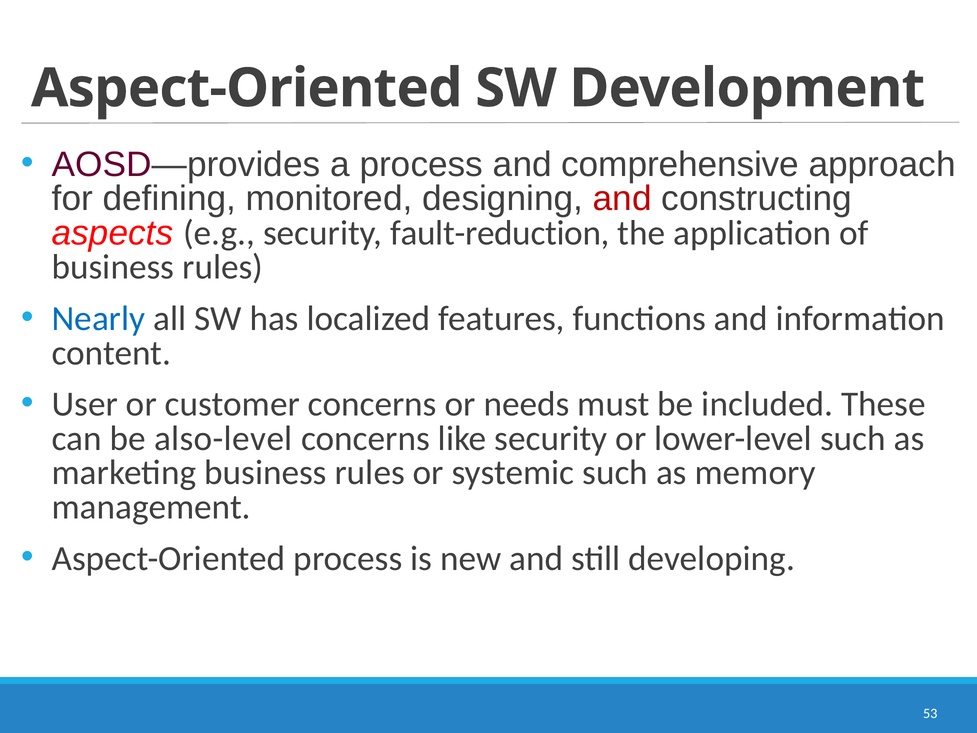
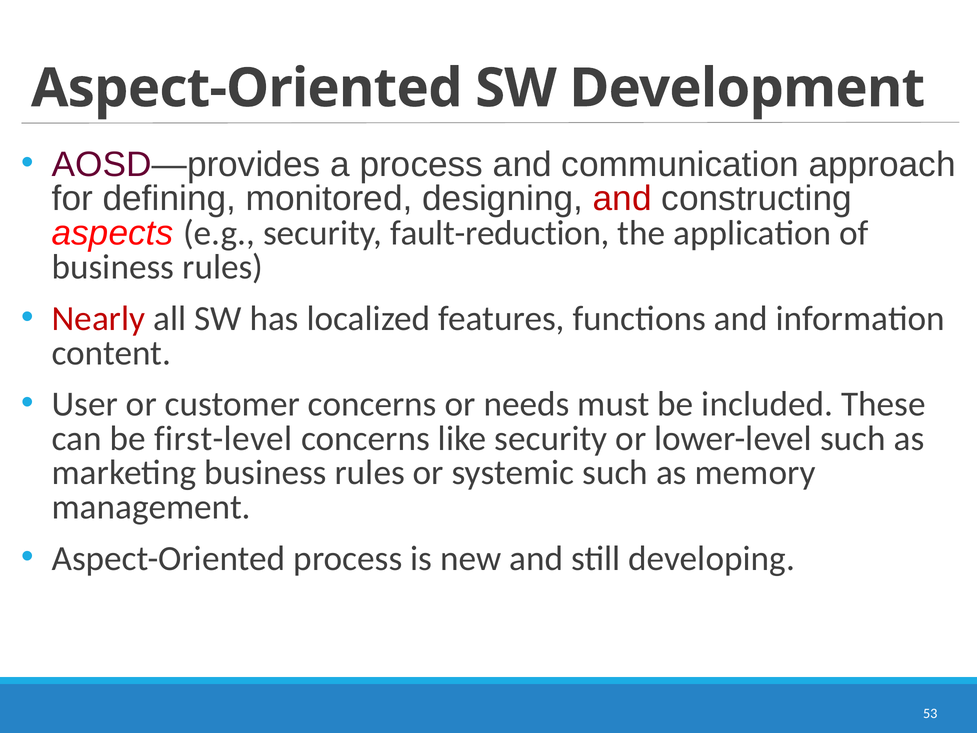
comprehensive: comprehensive -> communication
Nearly colour: blue -> red
also-level: also-level -> first-level
